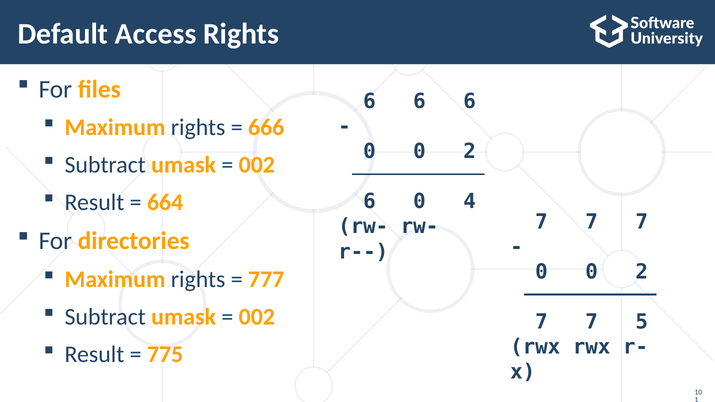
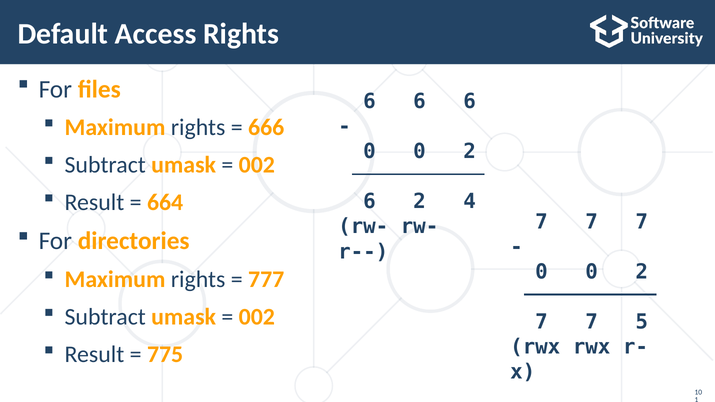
6 0: 0 -> 2
